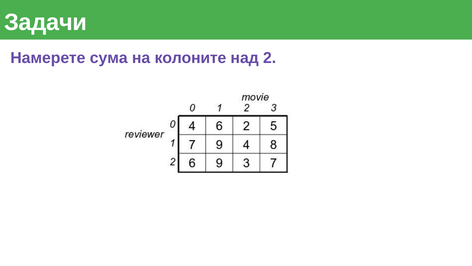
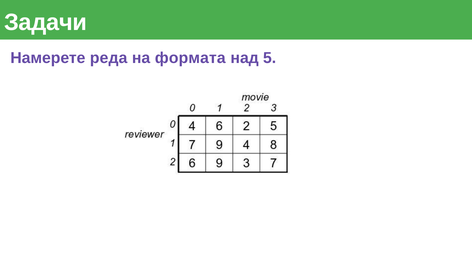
сума: сума -> реда
колоните: колоните -> формата
2: 2 -> 5
